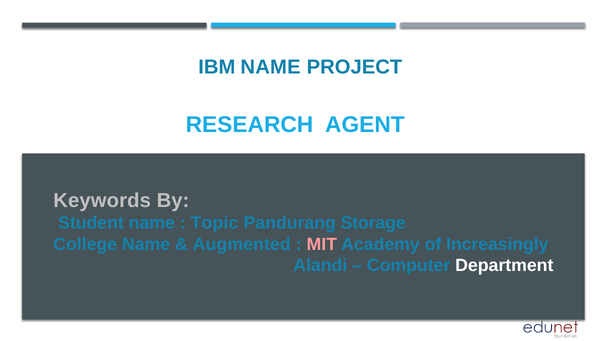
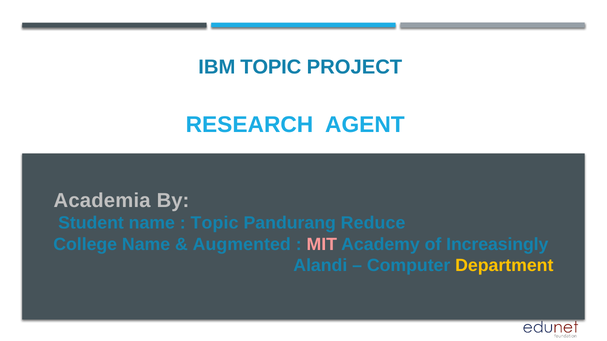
IBM NAME: NAME -> TOPIC
Keywords: Keywords -> Academia
Storage: Storage -> Reduce
Department colour: white -> yellow
